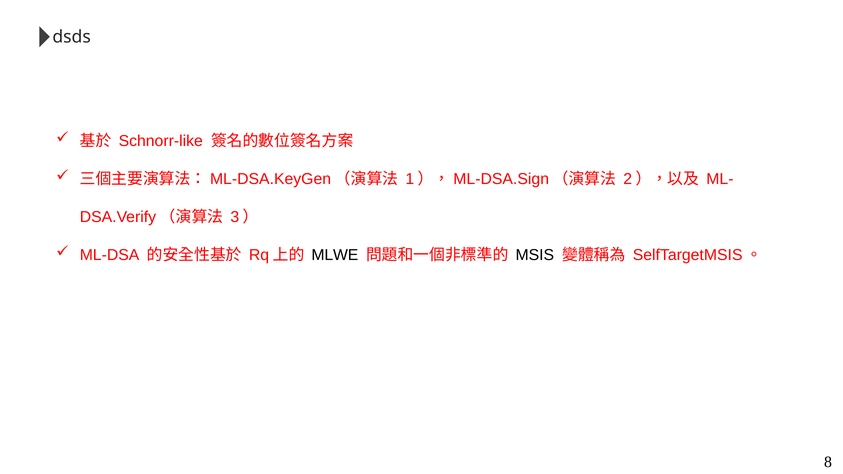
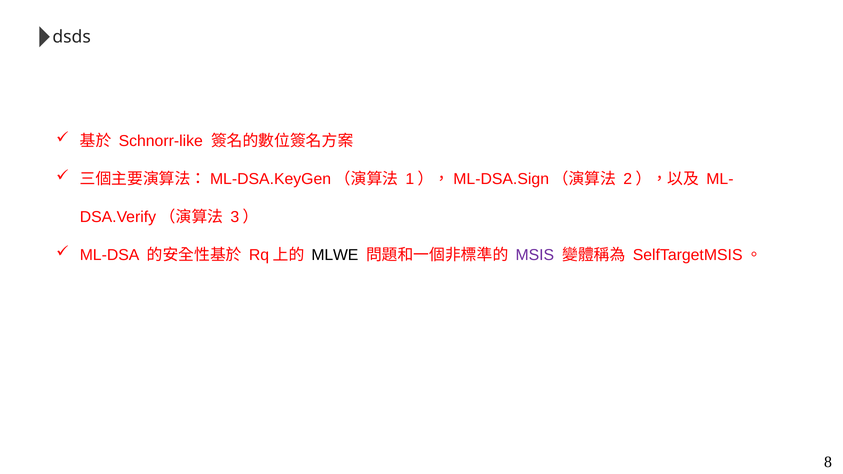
MSIS colour: black -> purple
